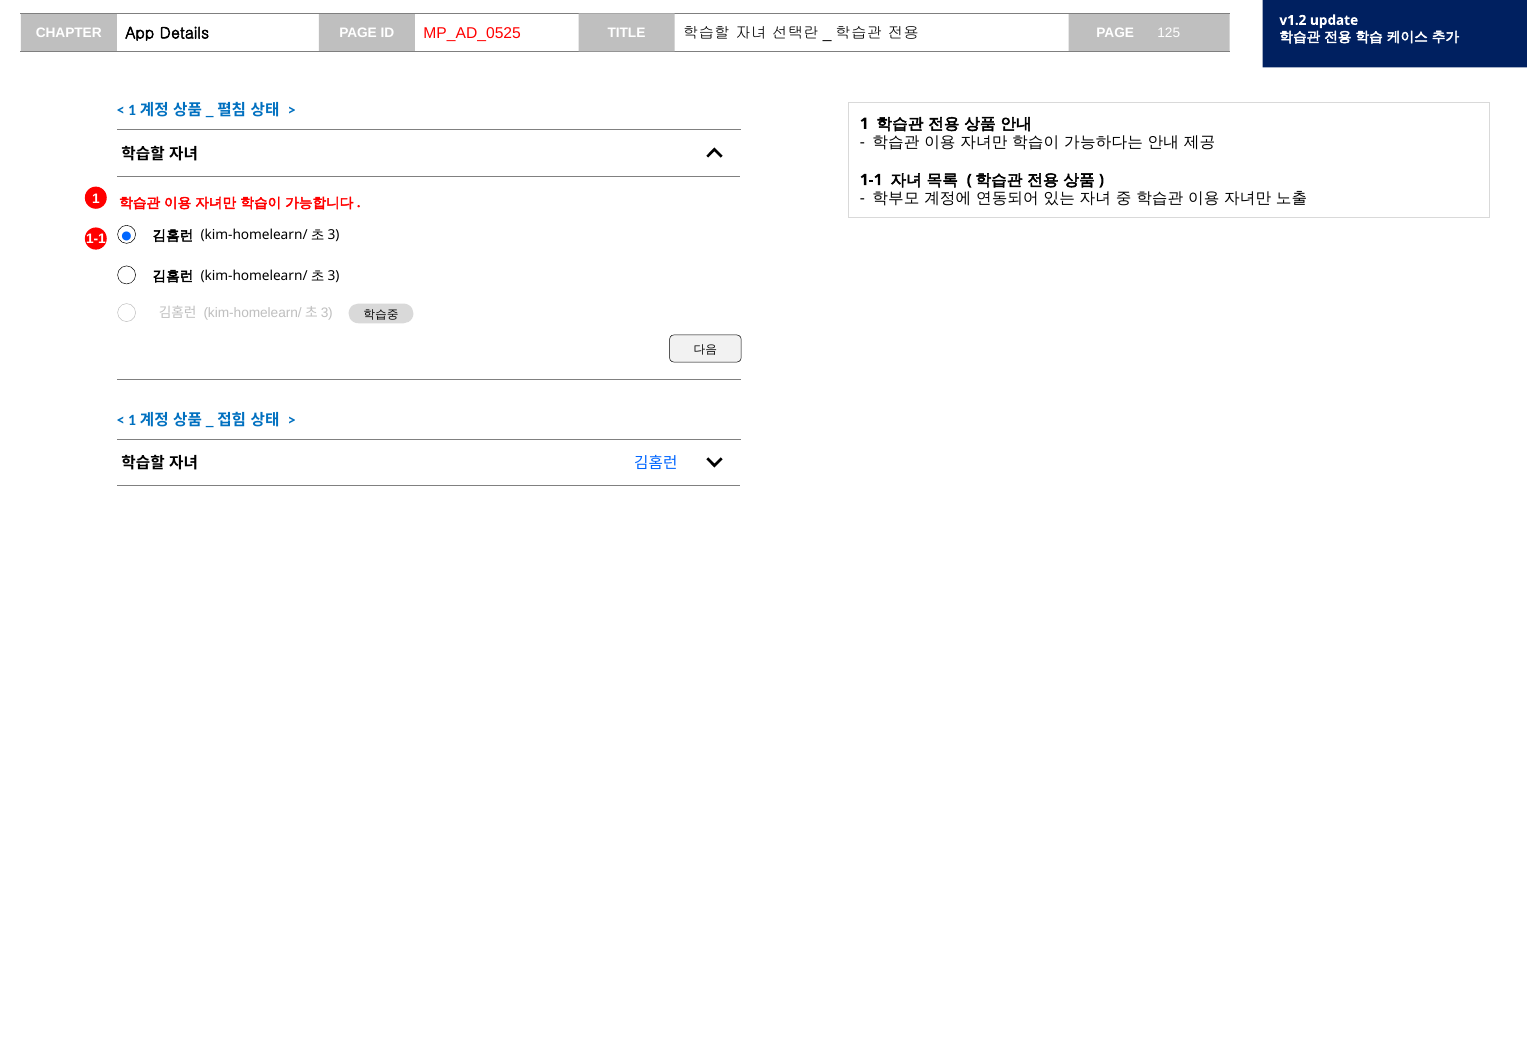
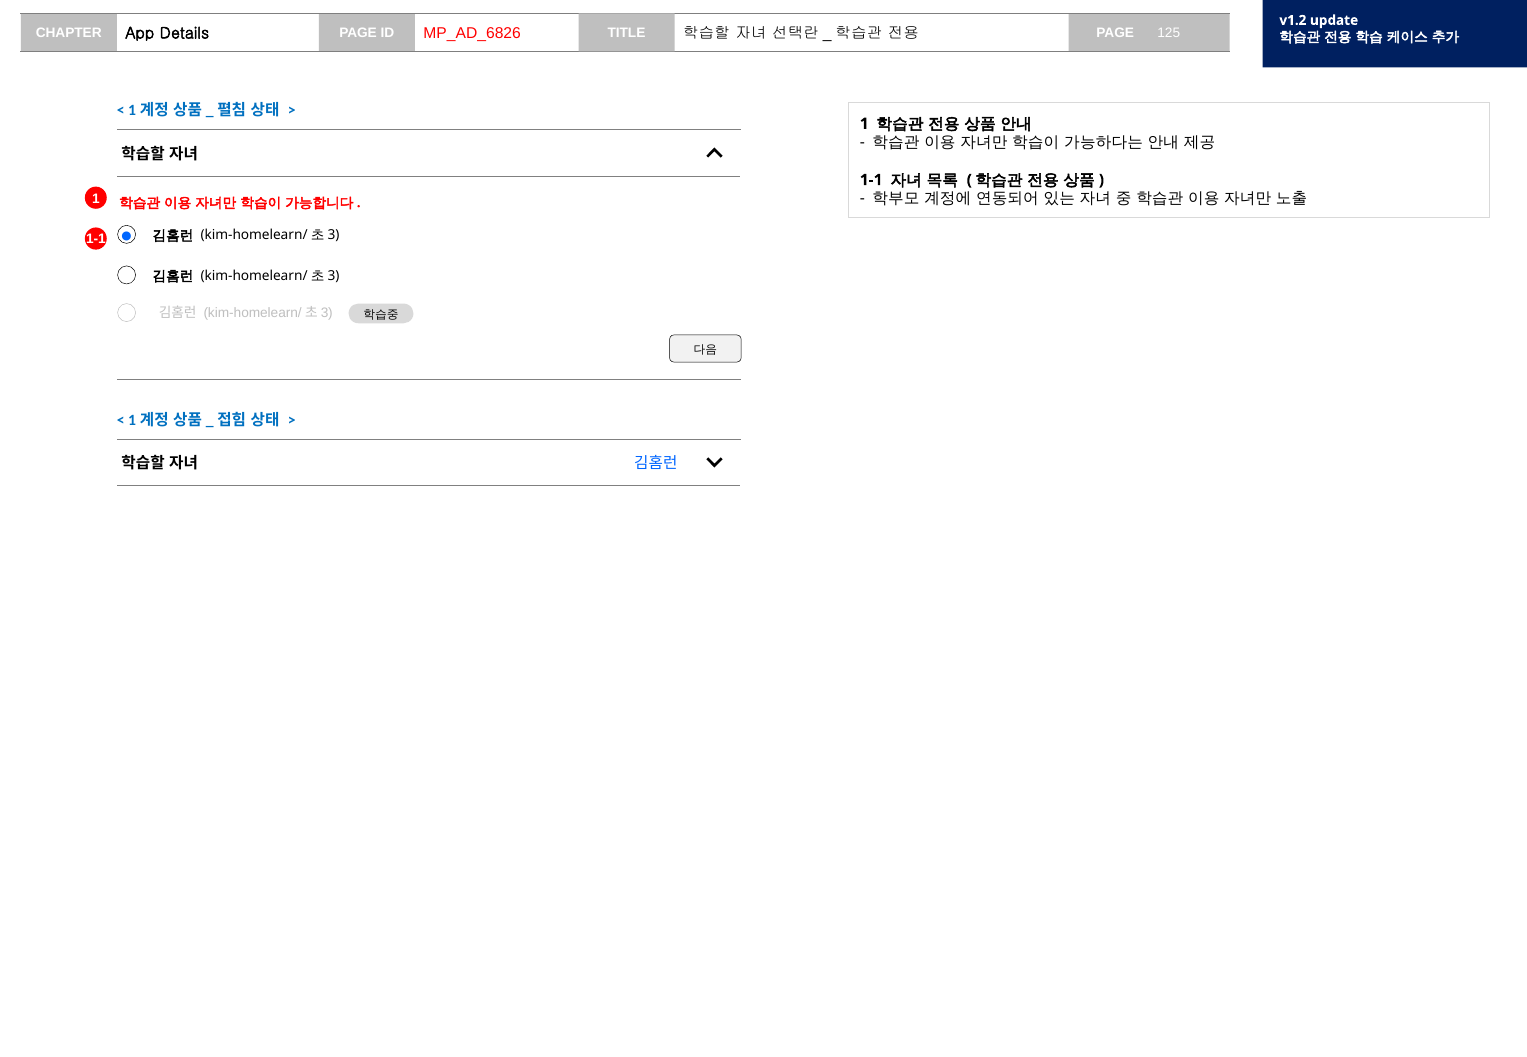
MP_AD_0525: MP_AD_0525 -> MP_AD_6826
